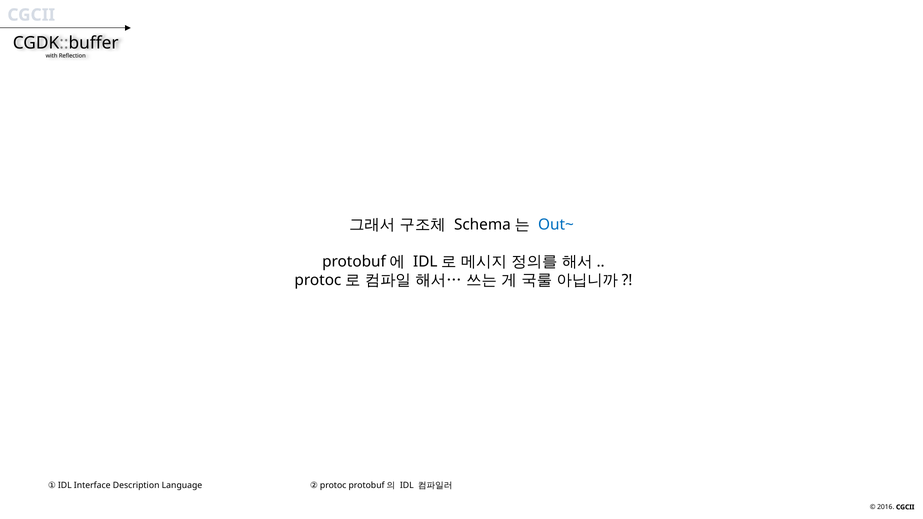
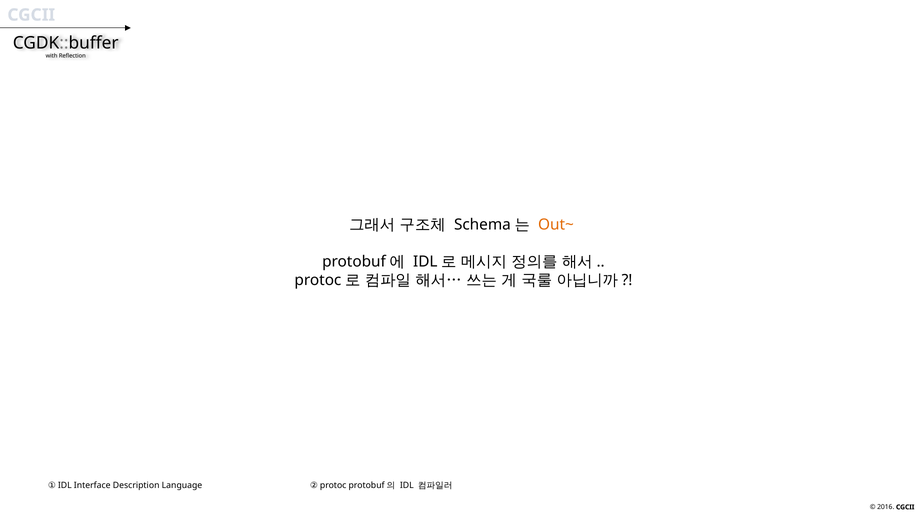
Out~ colour: blue -> orange
